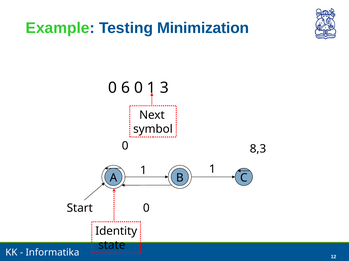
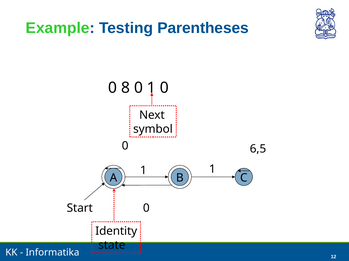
Minimization: Minimization -> Parentheses
6: 6 -> 8
0 1 3: 3 -> 0
8,3: 8,3 -> 6,5
